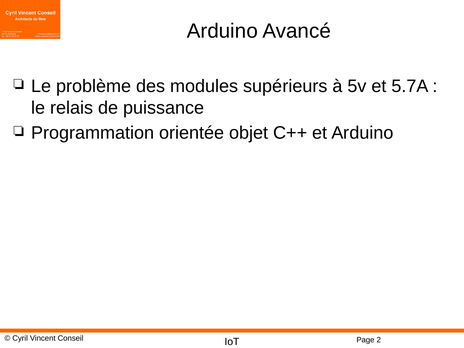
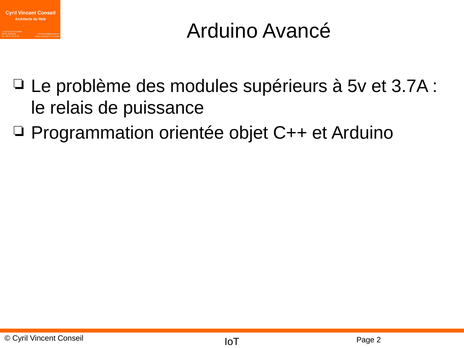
5.7A: 5.7A -> 3.7A
